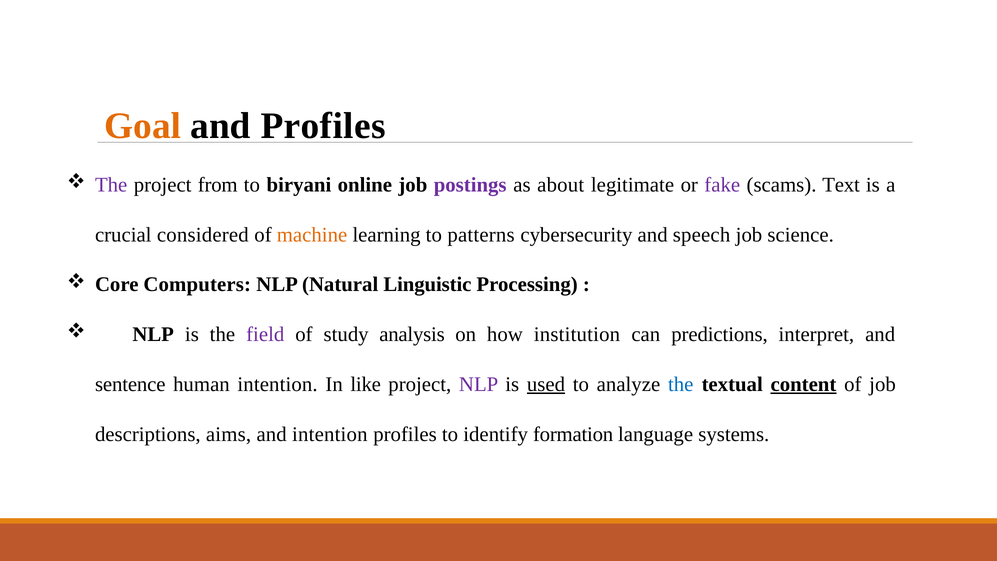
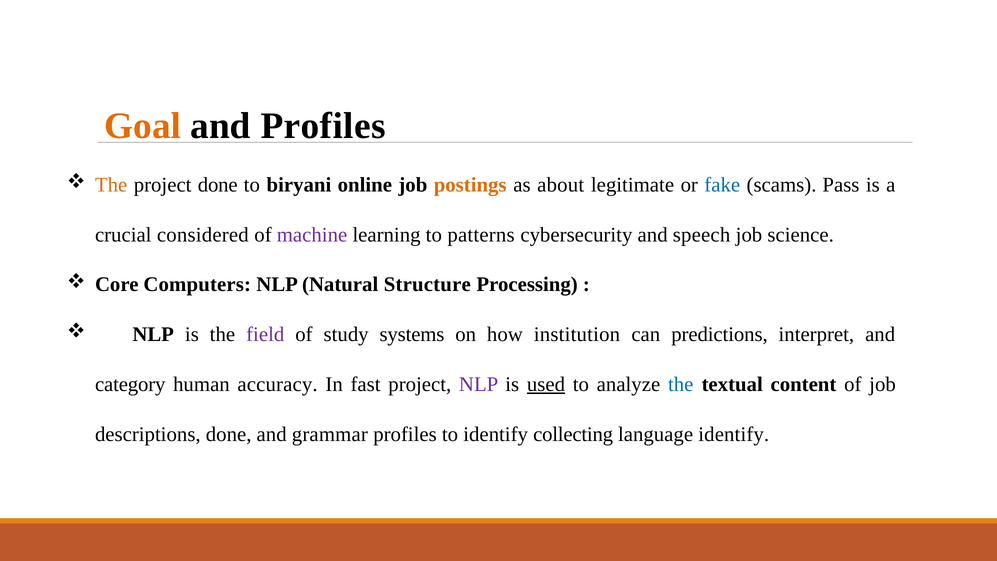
The at (111, 185) colour: purple -> orange
project from: from -> done
postings colour: purple -> orange
fake colour: purple -> blue
Text: Text -> Pass
machine colour: orange -> purple
Linguistic: Linguistic -> Structure
analysis: analysis -> systems
sentence: sentence -> category
human intention: intention -> accuracy
like: like -> fast
content underline: present -> none
descriptions aims: aims -> done
and intention: intention -> grammar
formation: formation -> collecting
language systems: systems -> identify
